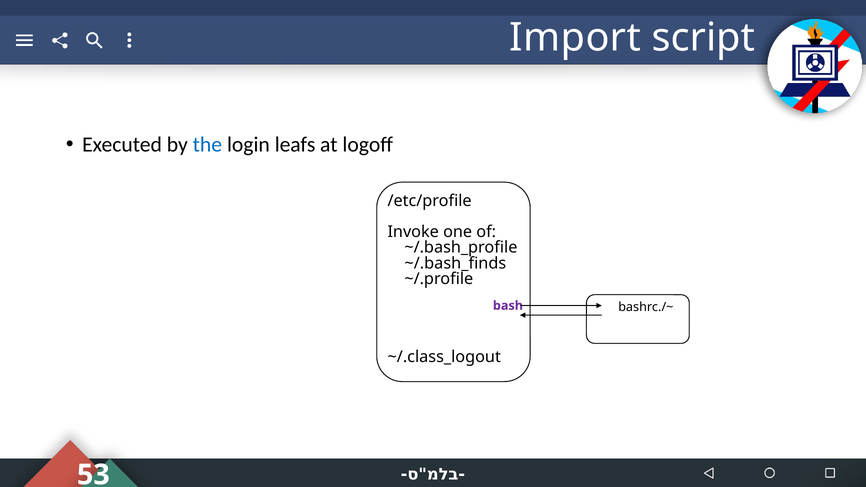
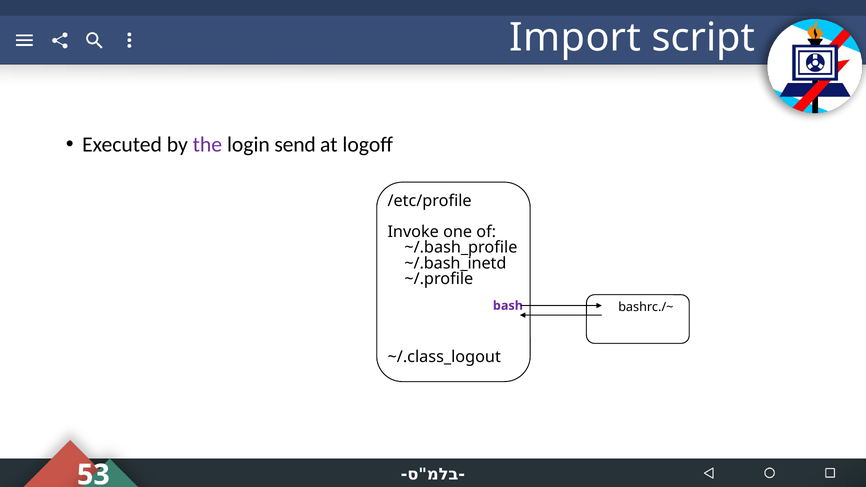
the colour: blue -> purple
leafs: leafs -> send
~/.bash_finds: ~/.bash_finds -> ~/.bash_inetd
